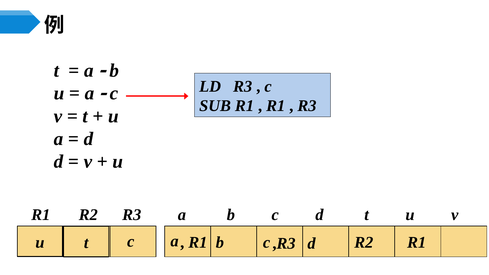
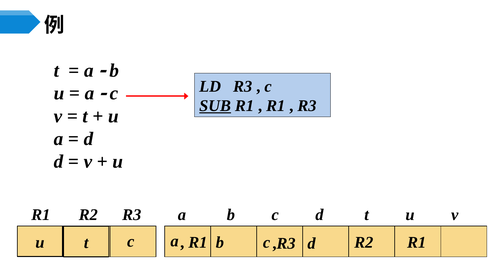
SUB underline: none -> present
